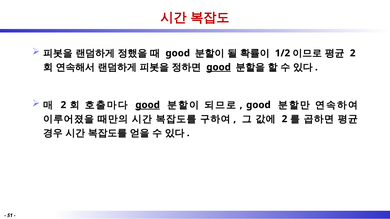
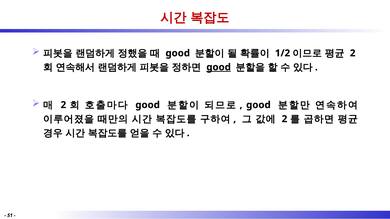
good at (148, 105) underline: present -> none
